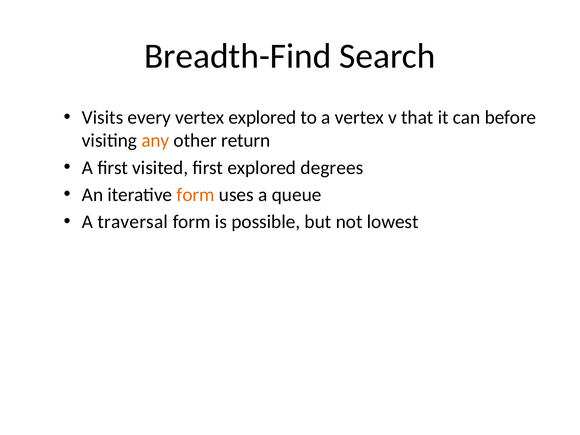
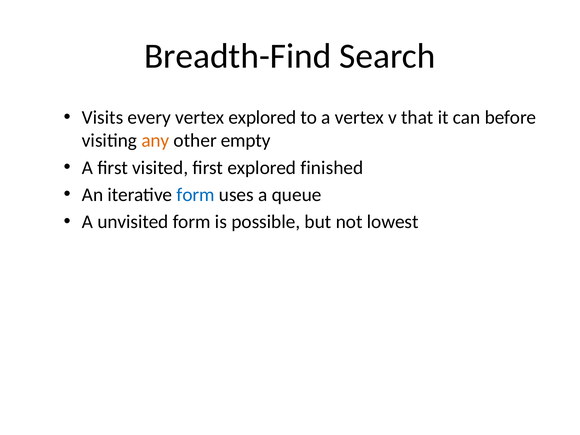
return: return -> empty
degrees: degrees -> finished
form at (196, 195) colour: orange -> blue
traversal: traversal -> unvisited
